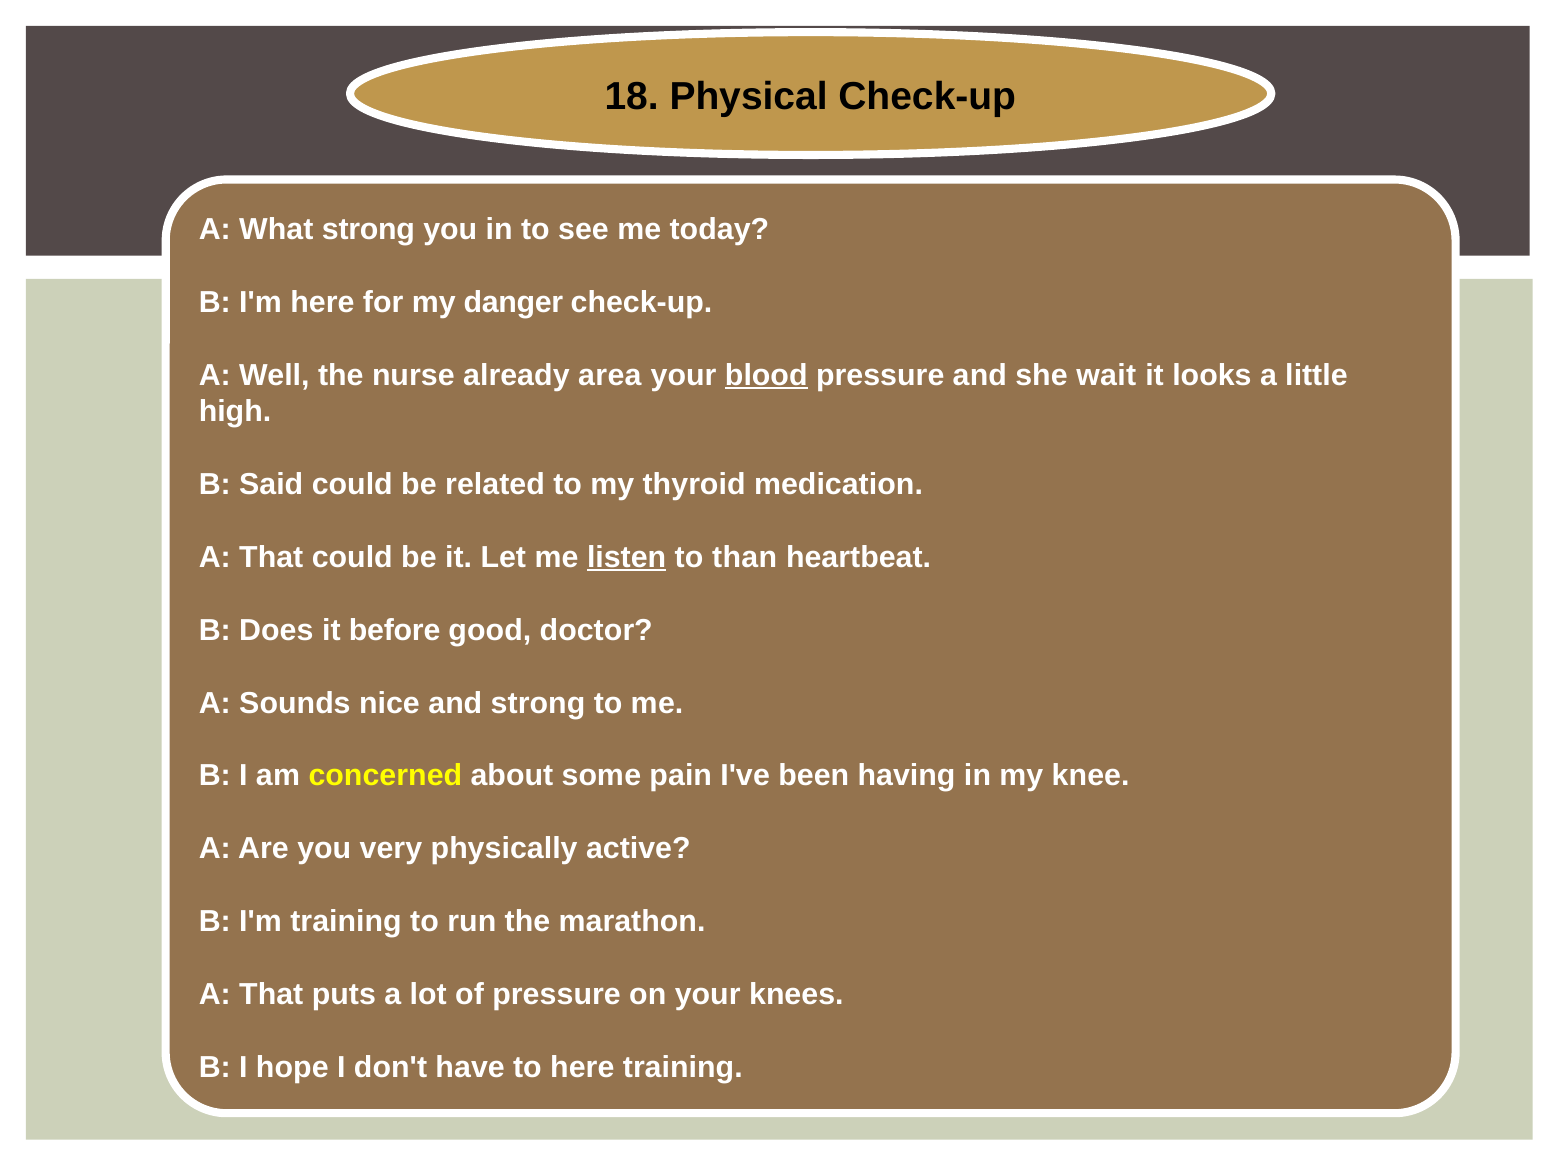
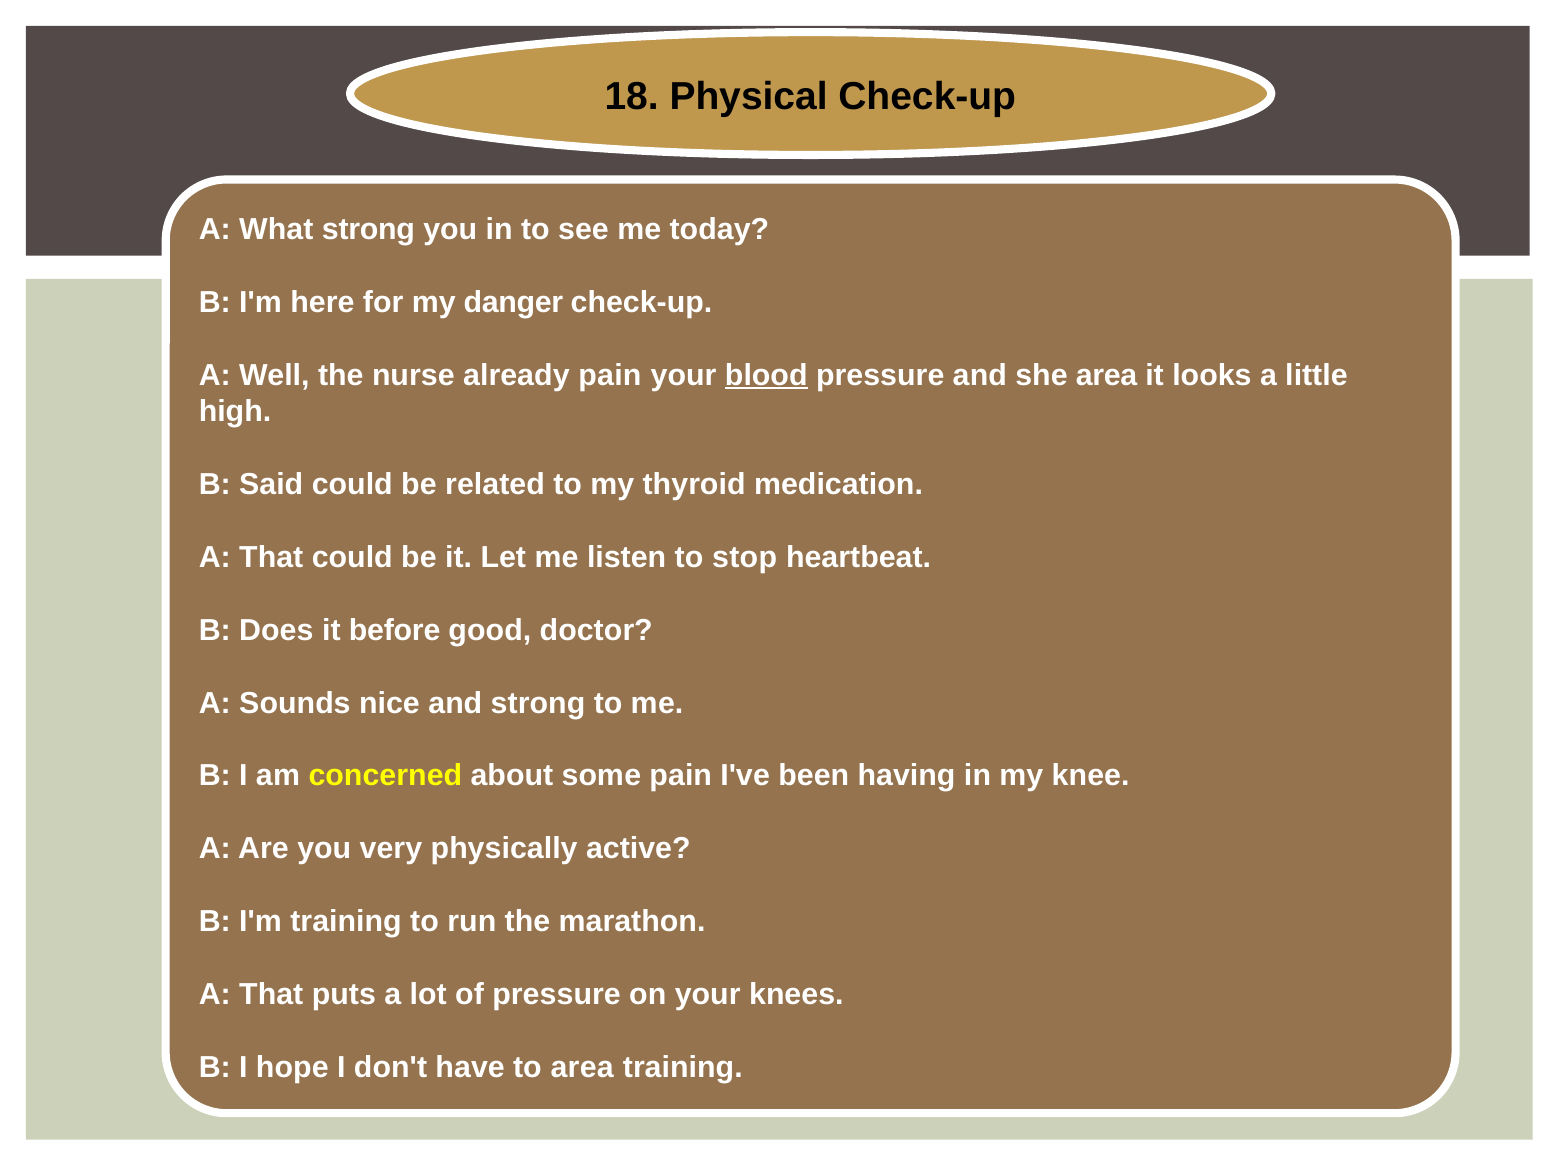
already area: area -> pain
she wait: wait -> area
listen underline: present -> none
than: than -> stop
to here: here -> area
